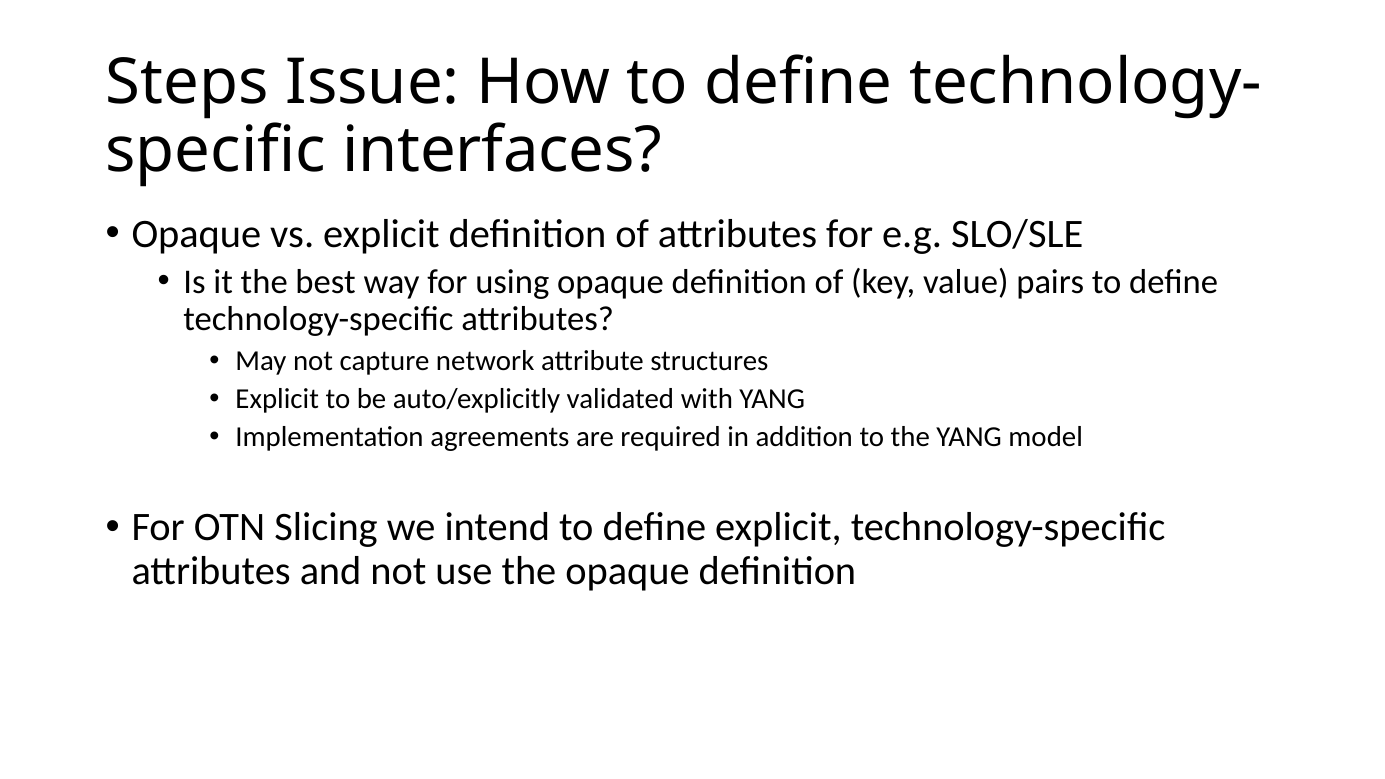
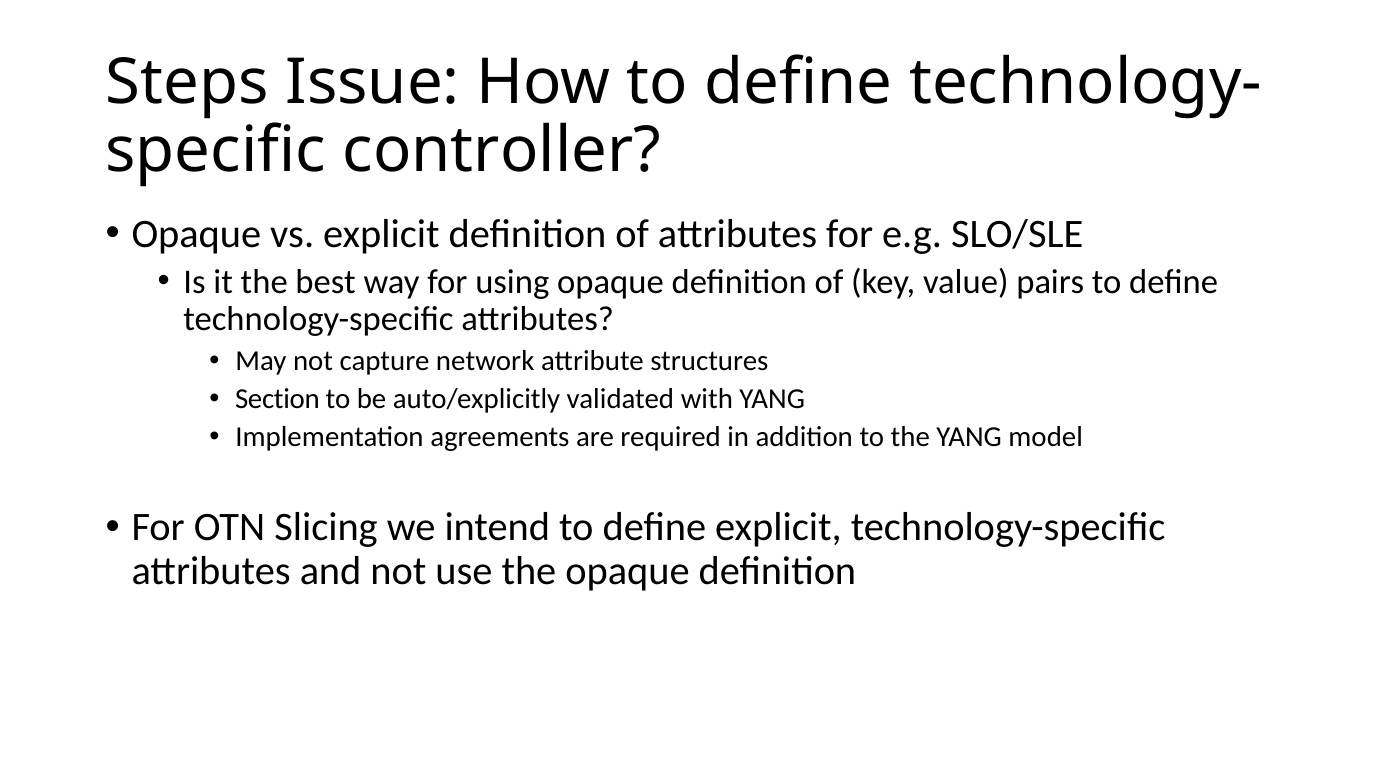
interfaces: interfaces -> controller
Explicit at (277, 399): Explicit -> Section
